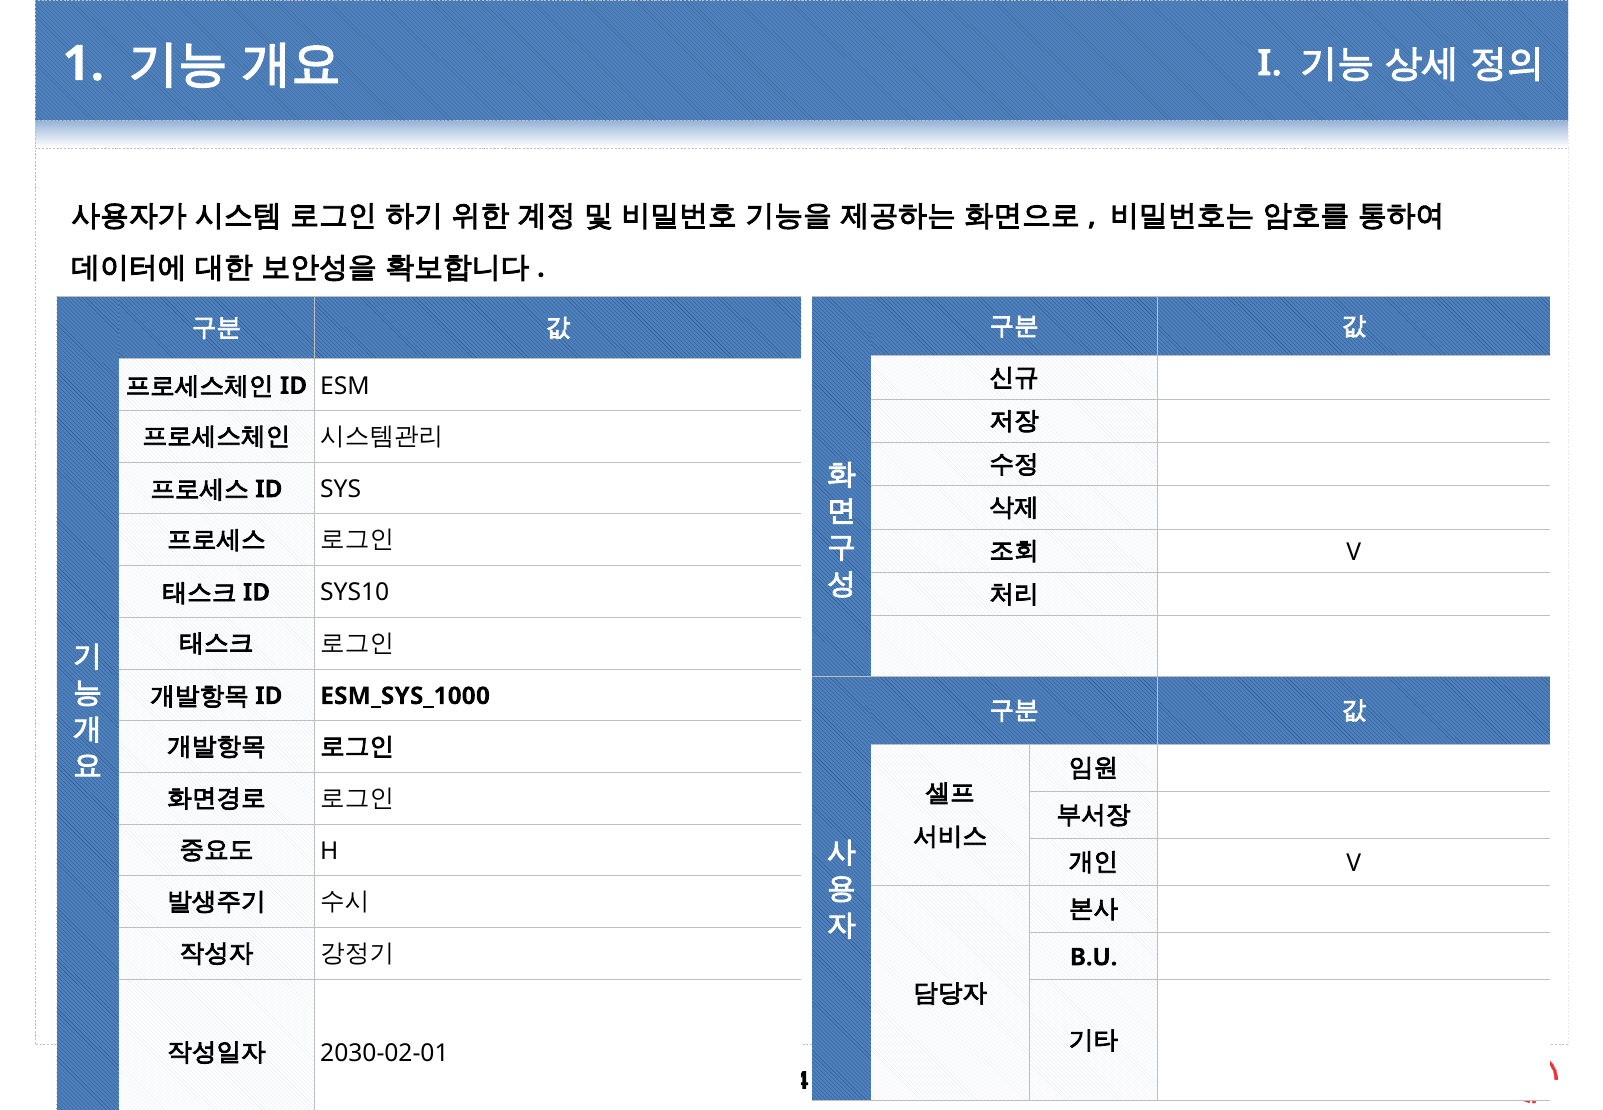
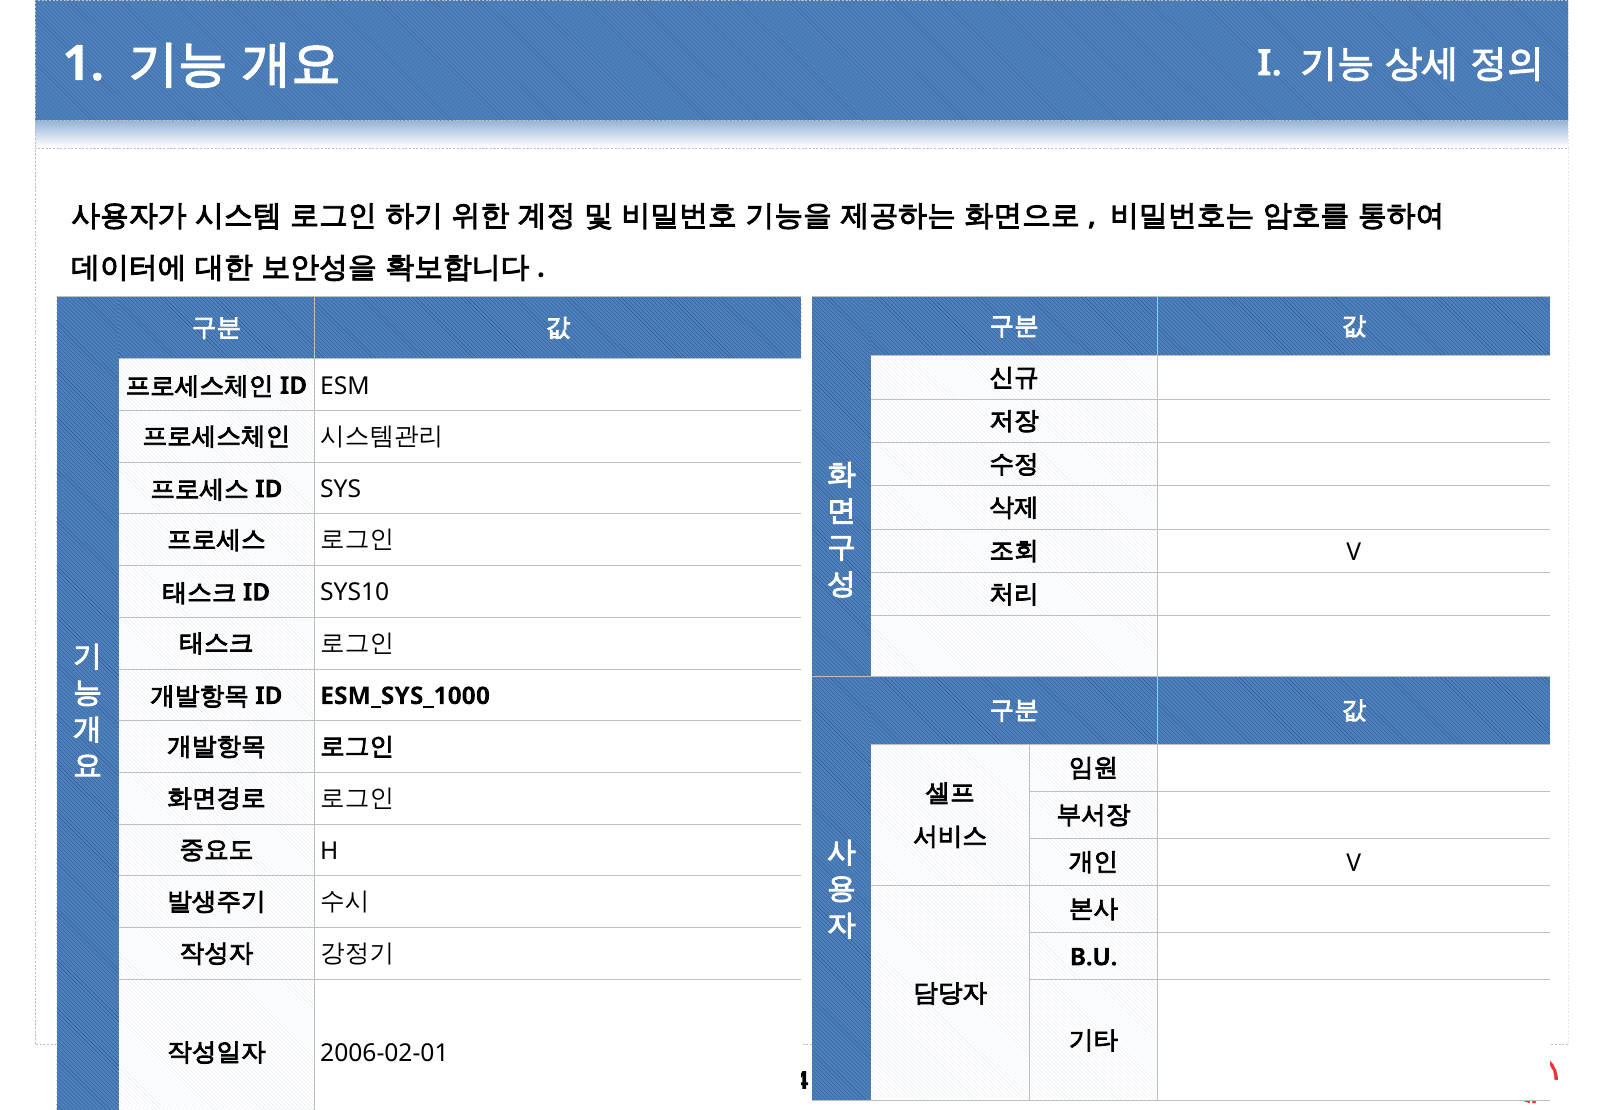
2030-02-01: 2030-02-01 -> 2006-02-01
